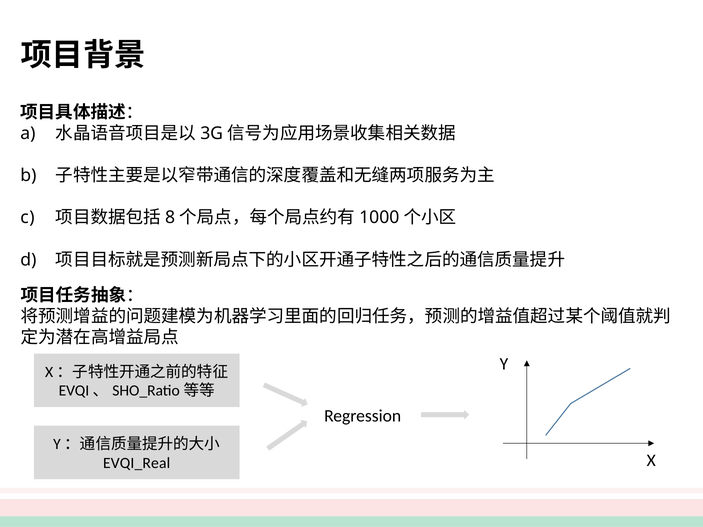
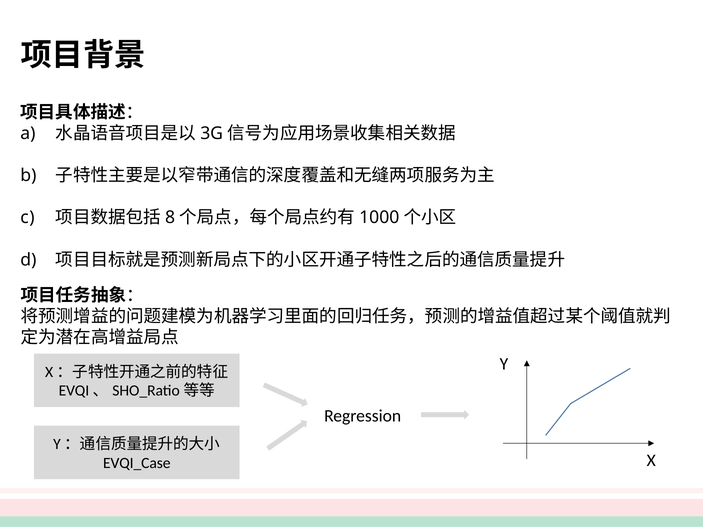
EVQI_Real: EVQI_Real -> EVQI_Case
